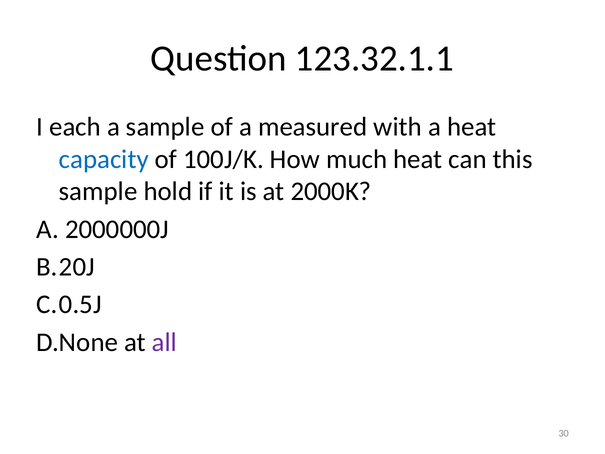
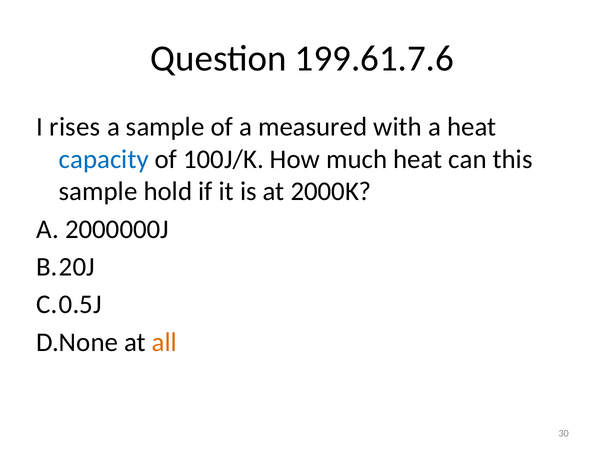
123.32.1.1: 123.32.1.1 -> 199.61.7.6
each: each -> rises
all colour: purple -> orange
